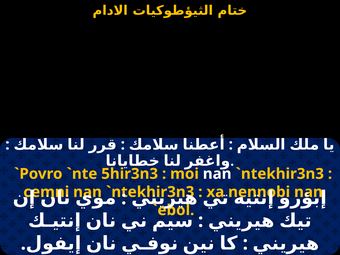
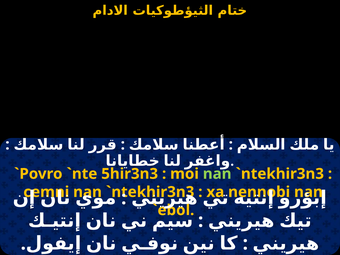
nan at (217, 174) colour: white -> light green
